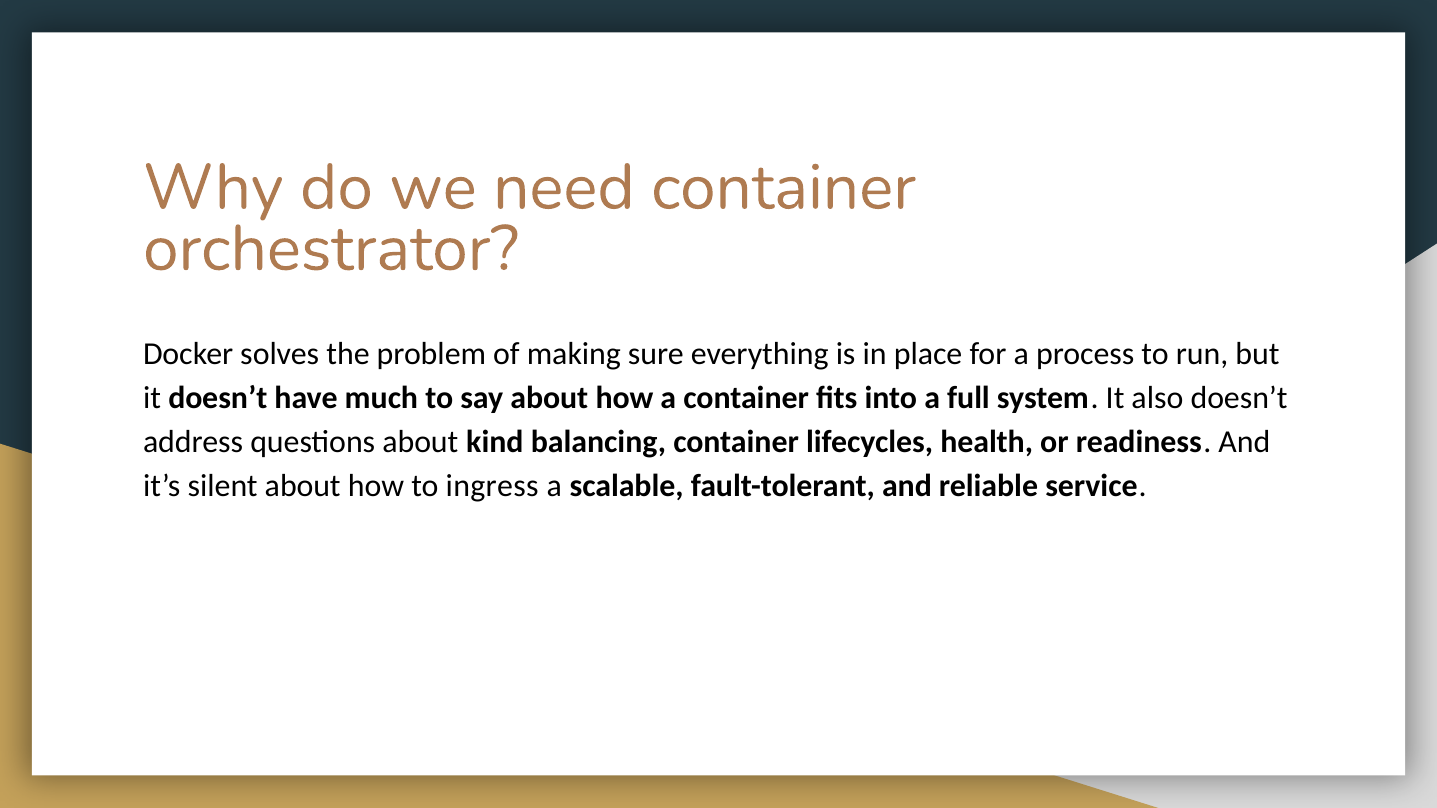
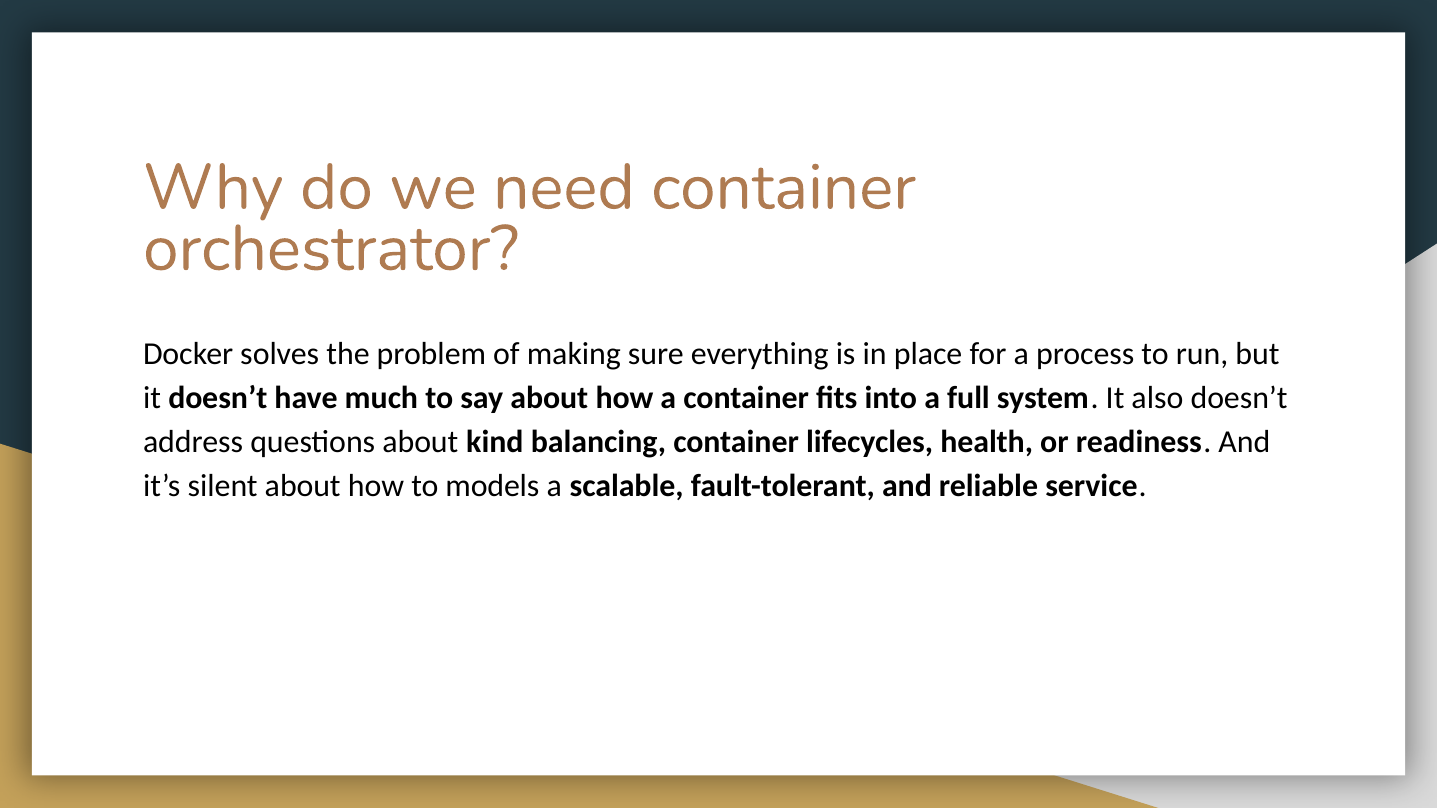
ingress: ingress -> models
